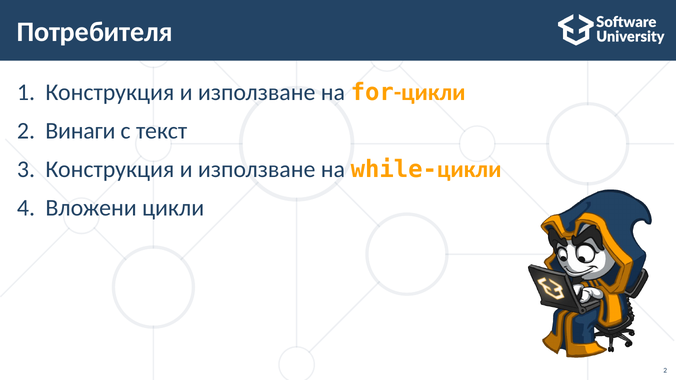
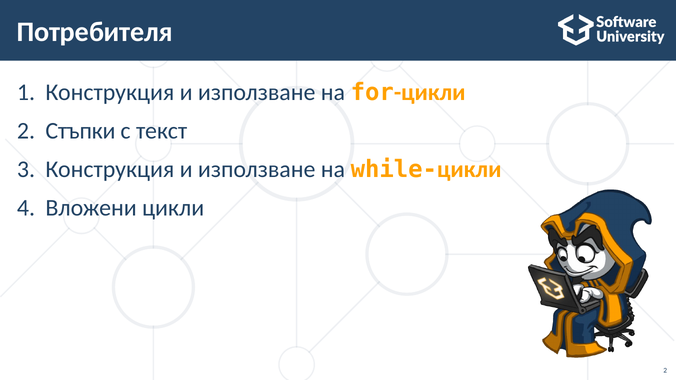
Винаги: Винаги -> Стъпки
